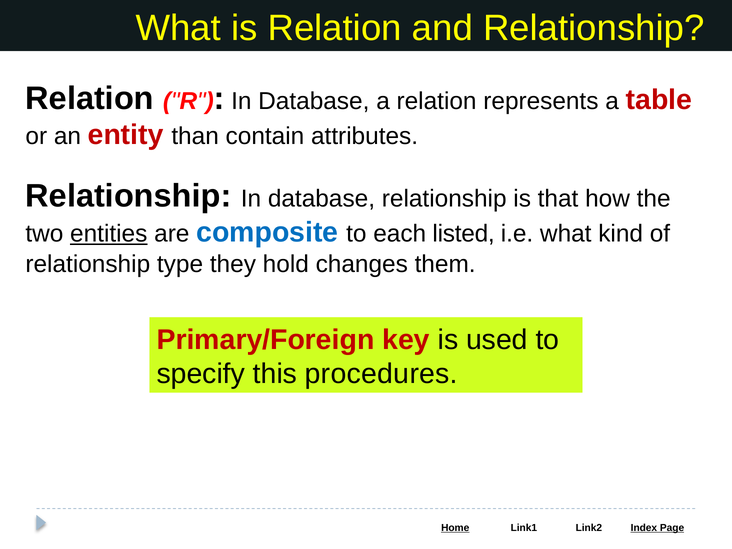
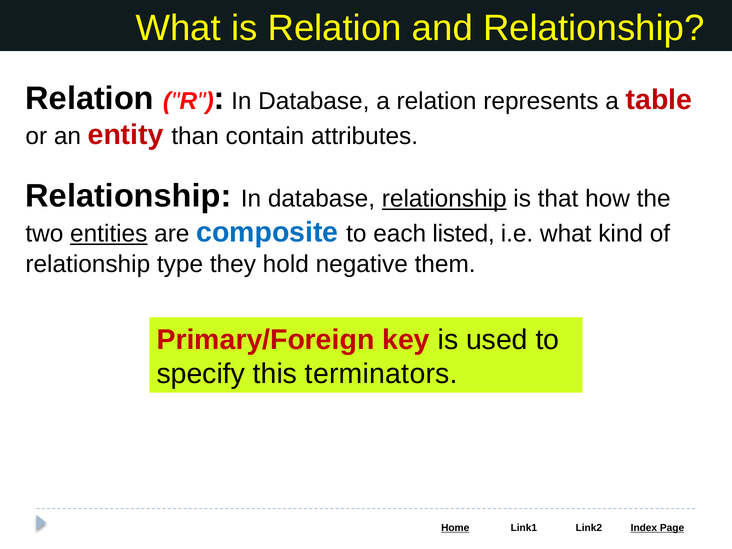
relationship at (444, 199) underline: none -> present
changes: changes -> negative
procedures: procedures -> terminators
